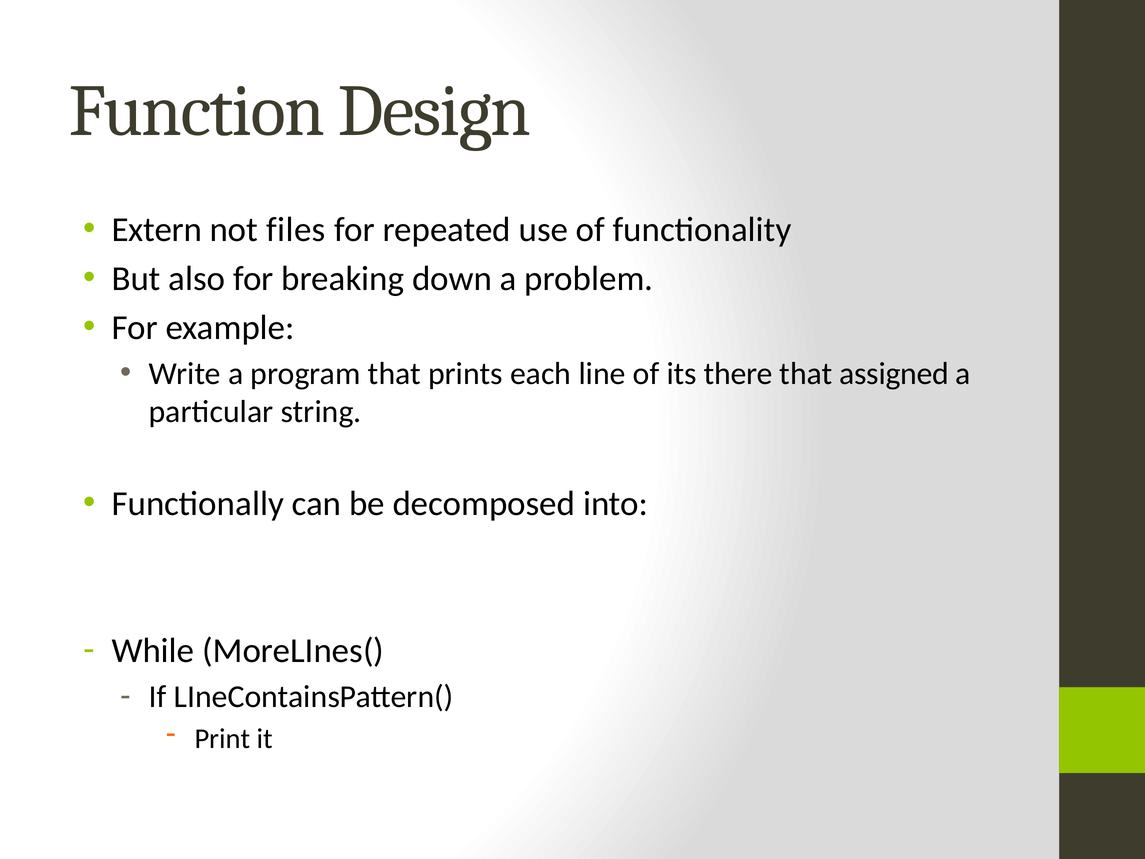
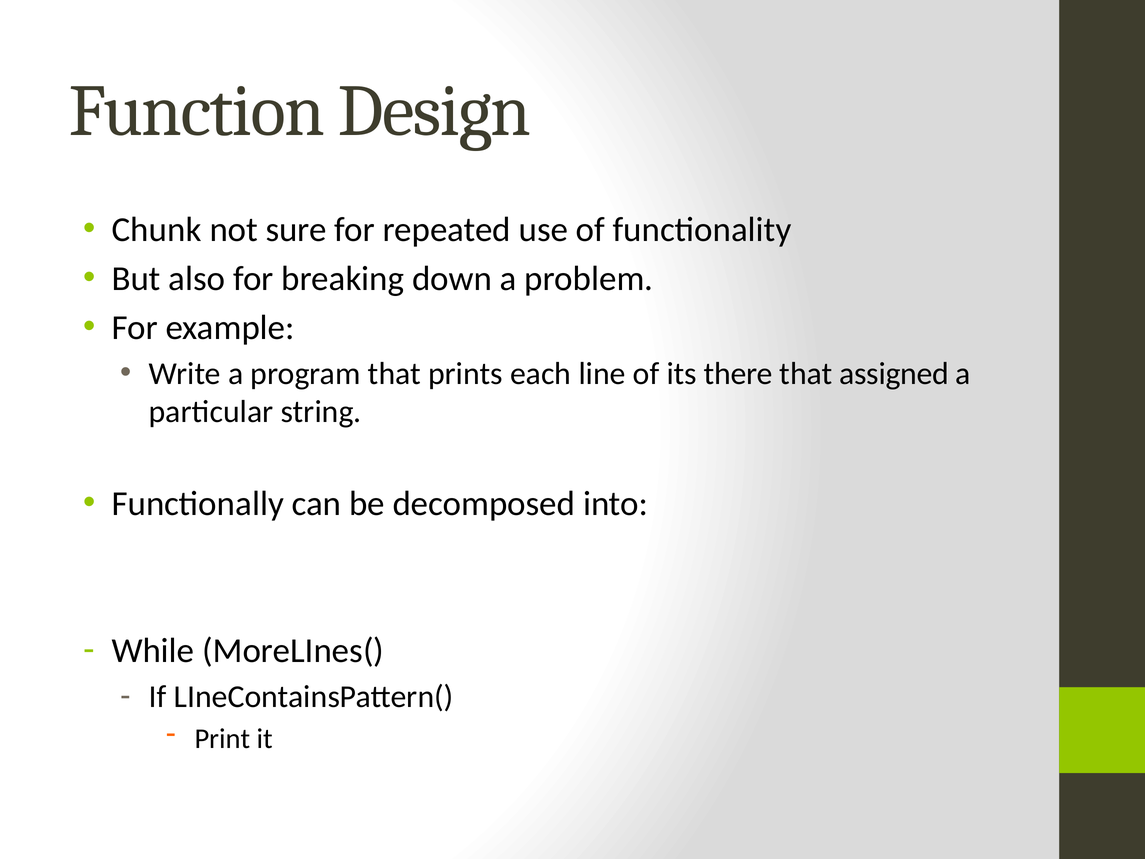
Extern: Extern -> Chunk
files: files -> sure
